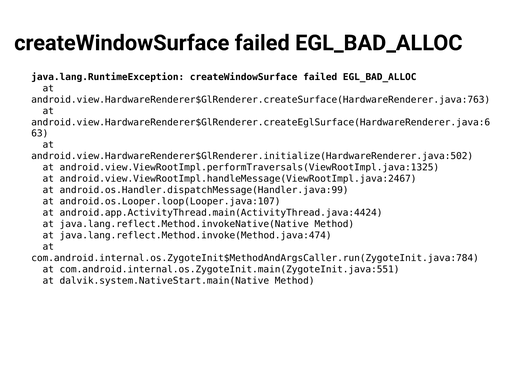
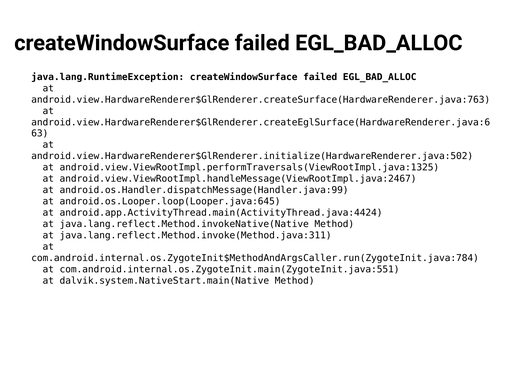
android.os.Looper.loop(Looper.java:107: android.os.Looper.loop(Looper.java:107 -> android.os.Looper.loop(Looper.java:645
java.lang.reflect.Method.invoke(Method.java:474: java.lang.reflect.Method.invoke(Method.java:474 -> java.lang.reflect.Method.invoke(Method.java:311
